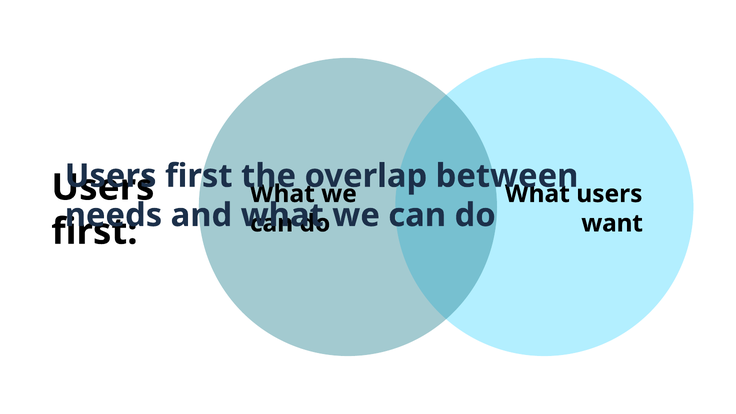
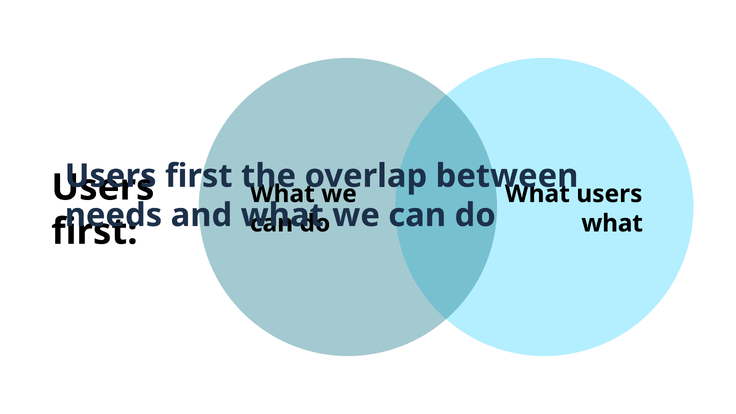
want at (612, 223): want -> what
